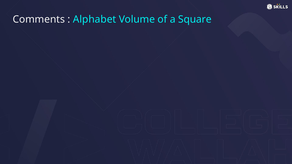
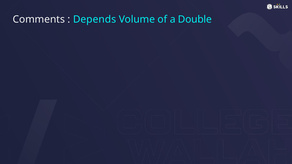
Alphabet: Alphabet -> Depends
Square: Square -> Double
